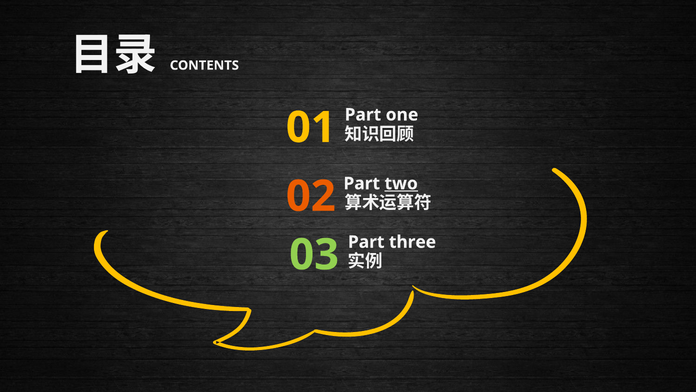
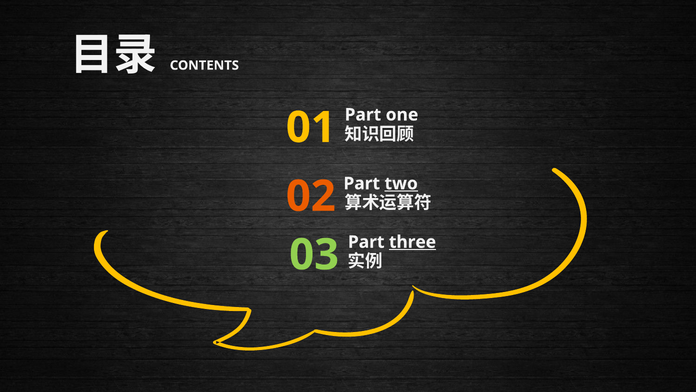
three underline: none -> present
